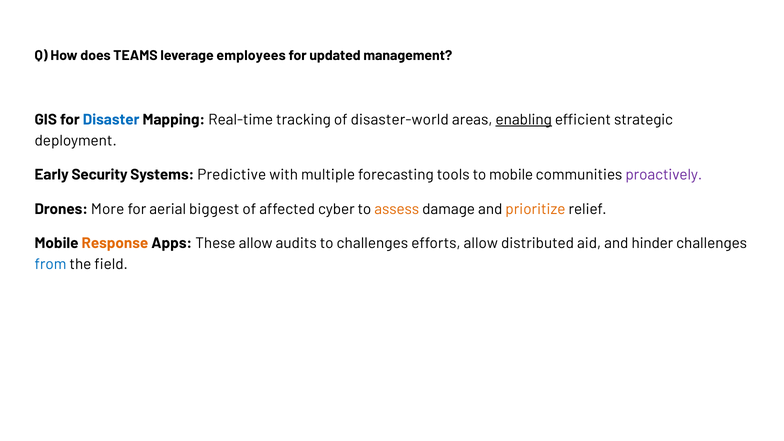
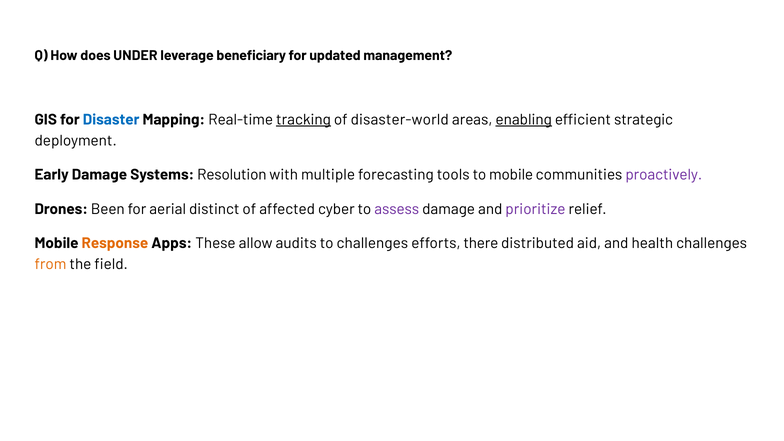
TEAMS: TEAMS -> UNDER
employees: employees -> beneficiary
tracking underline: none -> present
Early Security: Security -> Damage
Predictive: Predictive -> Resolution
More: More -> Been
biggest: biggest -> distinct
assess colour: orange -> purple
prioritize colour: orange -> purple
efforts allow: allow -> there
hinder: hinder -> health
from colour: blue -> orange
